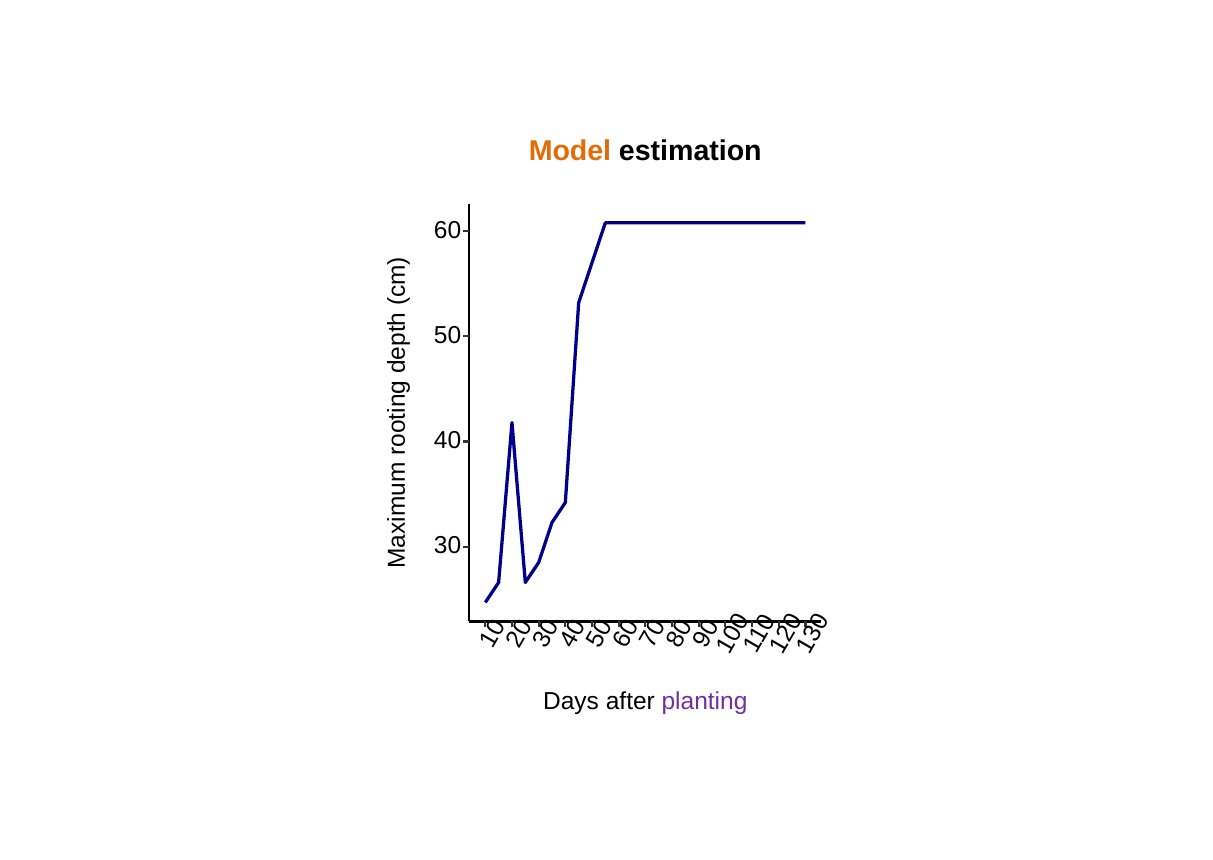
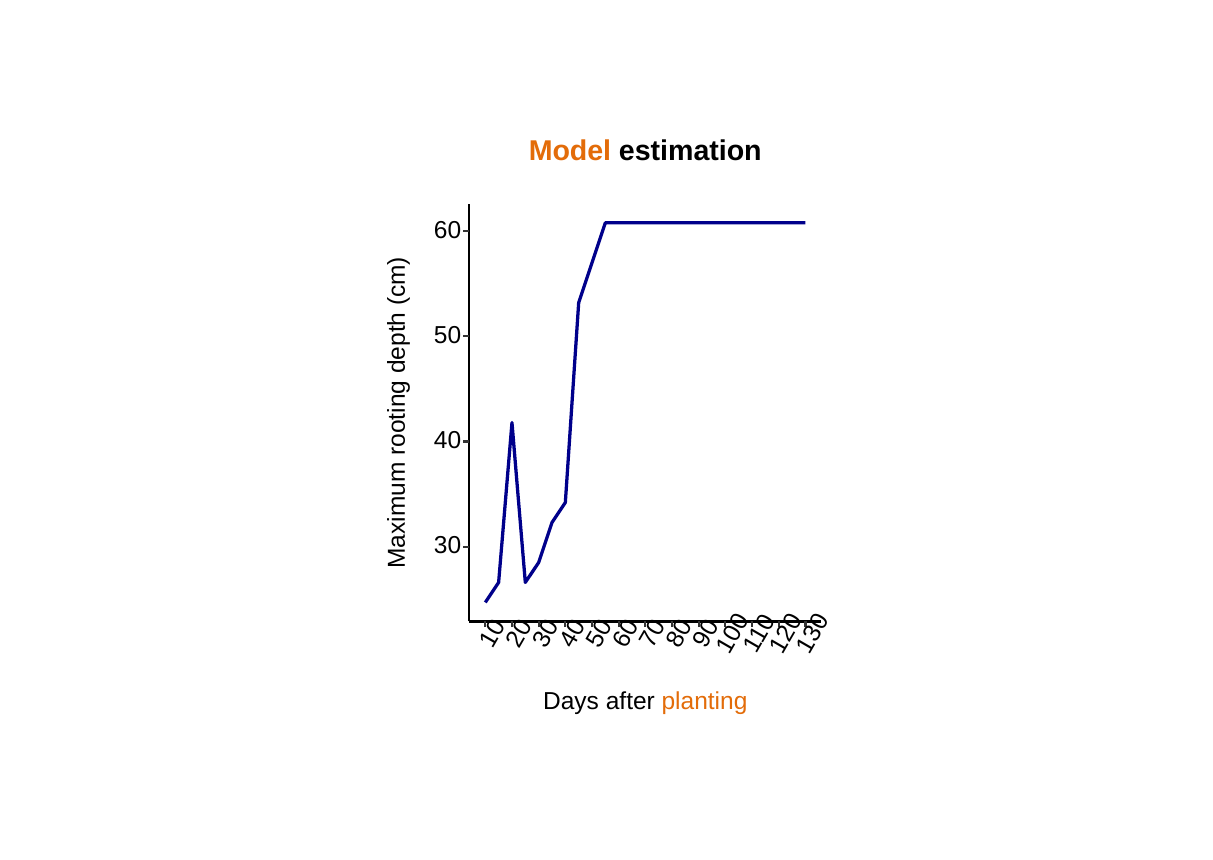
planting colour: purple -> orange
